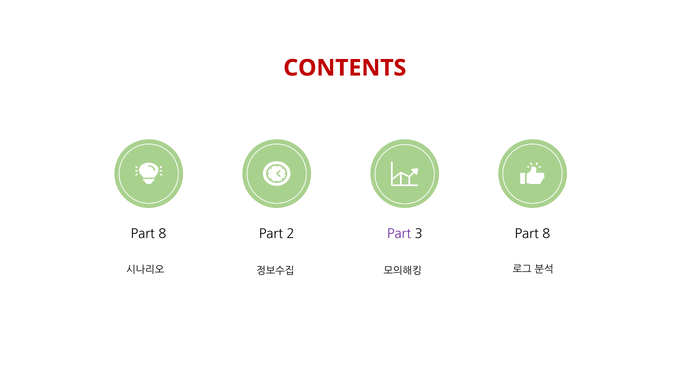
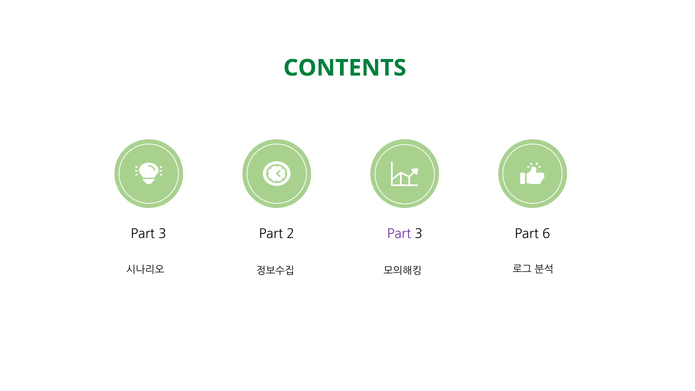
CONTENTS colour: red -> green
8 at (162, 234): 8 -> 3
8 at (546, 234): 8 -> 6
